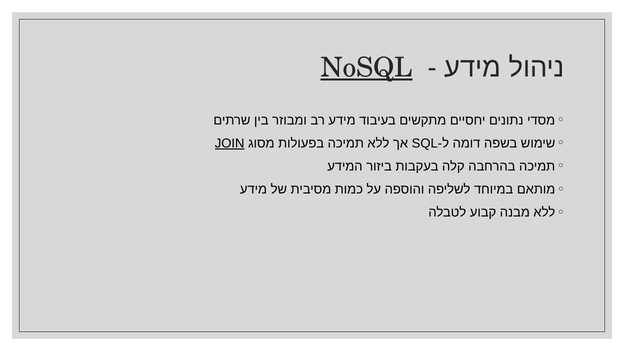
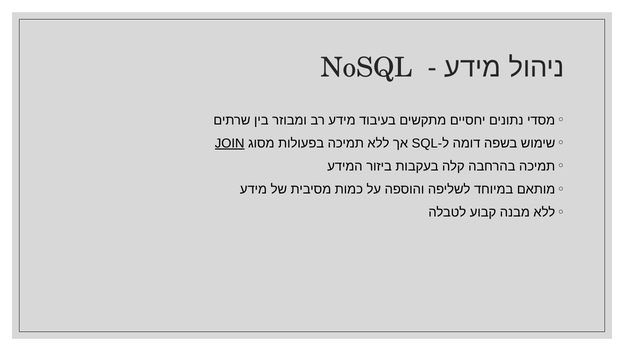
NoSQL underline: present -> none
